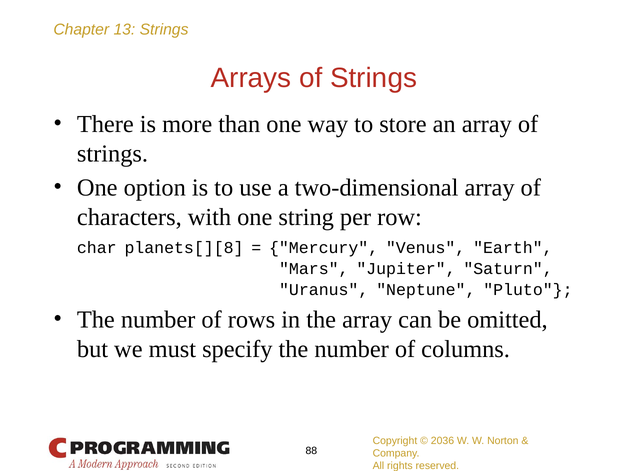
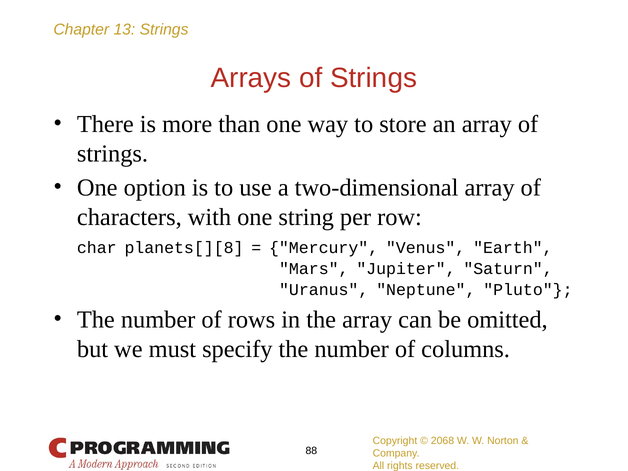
2036: 2036 -> 2068
